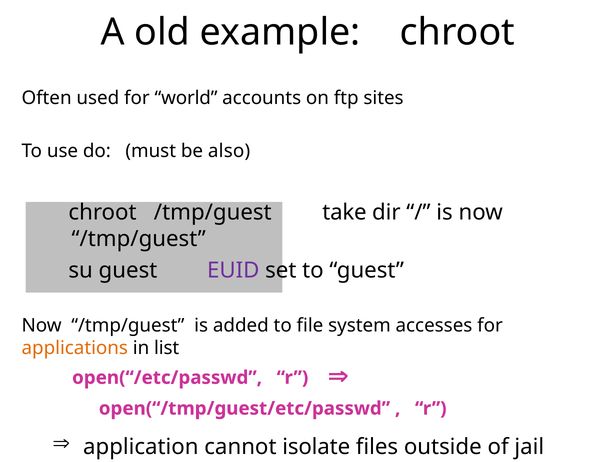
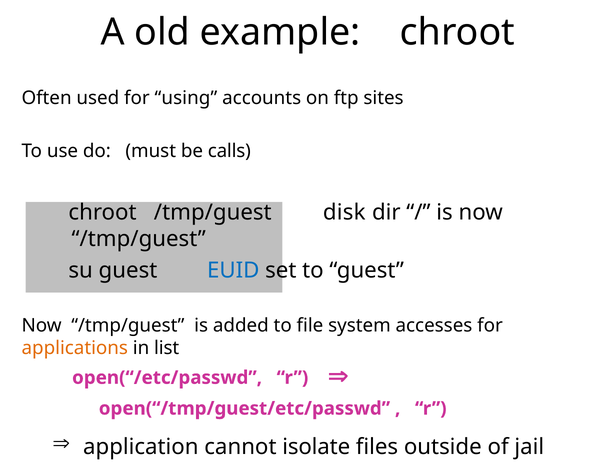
world: world -> using
also: also -> calls
take: take -> disk
EUID colour: purple -> blue
